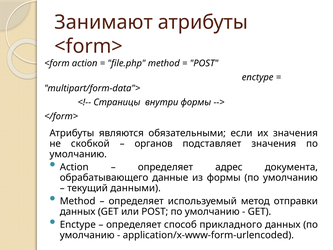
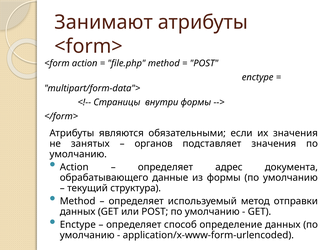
скобкой: скобкой -> занятых
данными: данными -> структура
прикладного: прикладного -> определение
